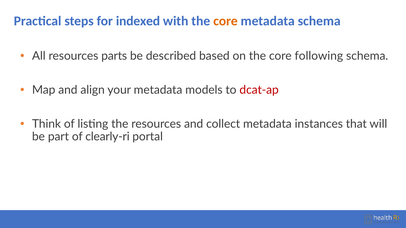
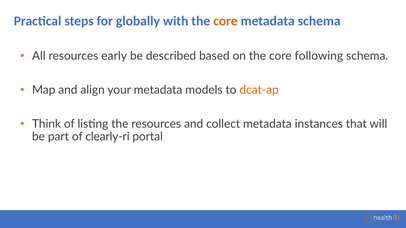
indexed: indexed -> globally
parts: parts -> early
dcat-ap colour: red -> orange
